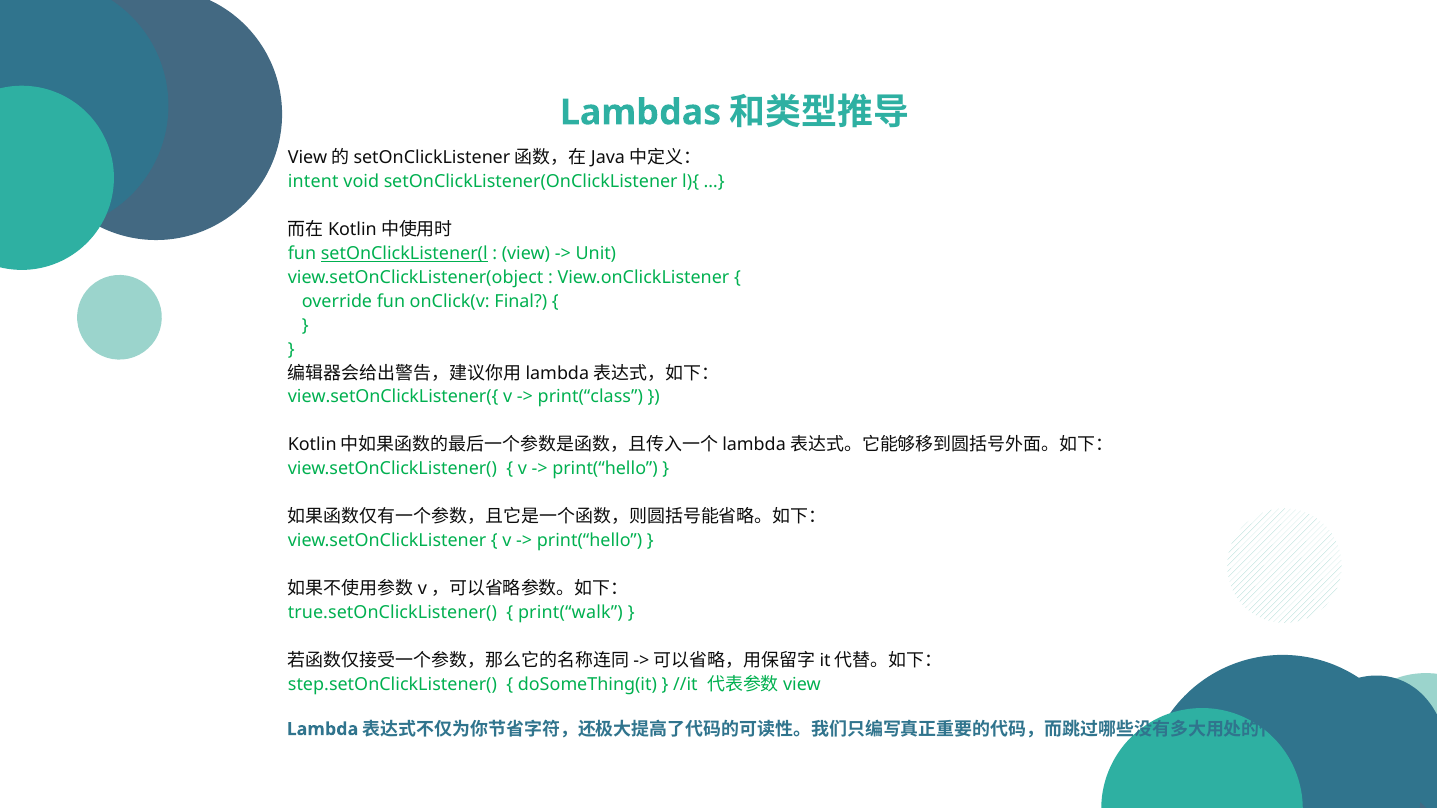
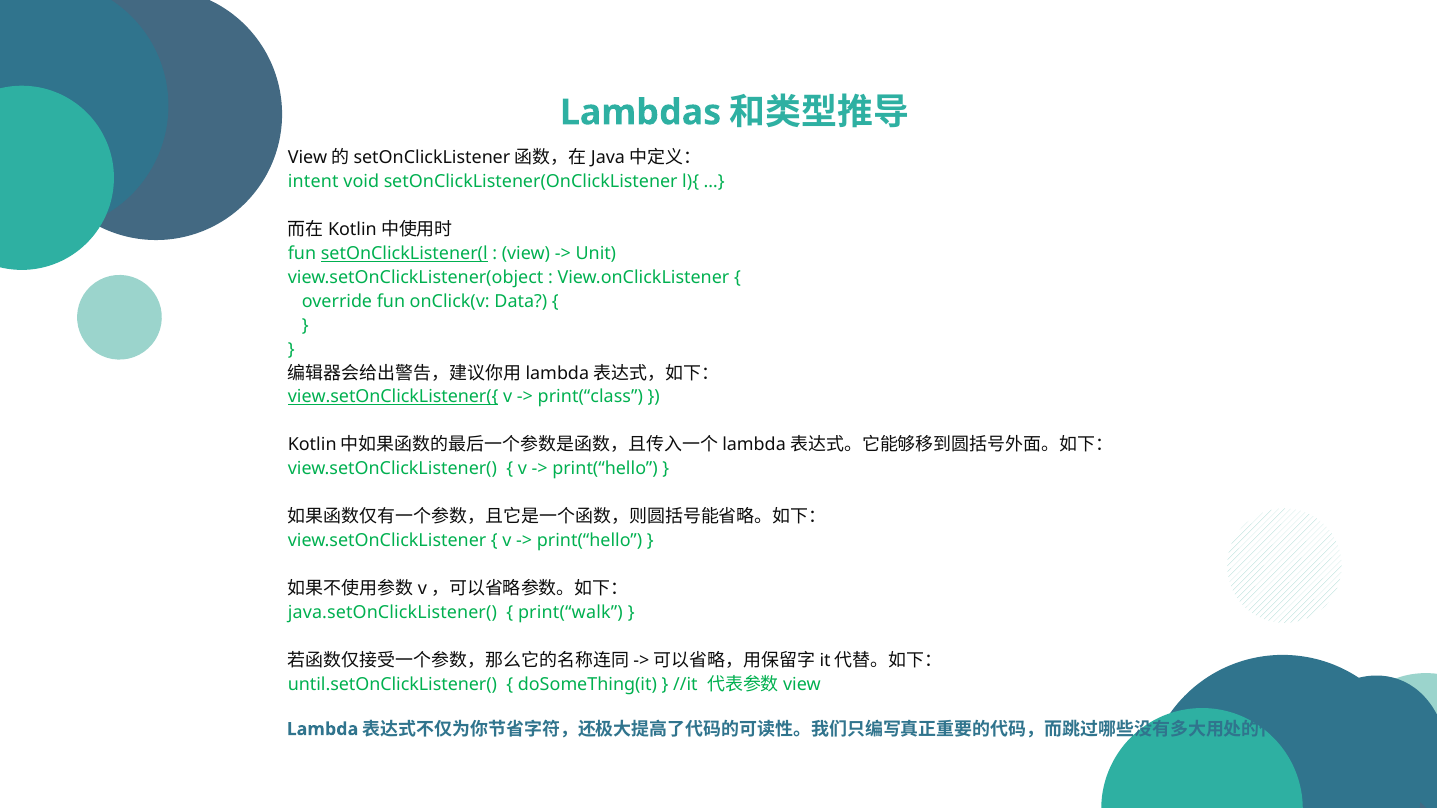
Final: Final -> Data
view.setOnClickListener({ underline: none -> present
true.setOnClickListener(: true.setOnClickListener( -> java.setOnClickListener(
step.setOnClickListener(: step.setOnClickListener( -> until.setOnClickListener(
